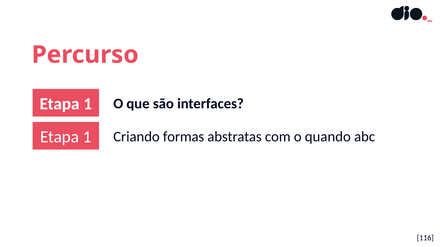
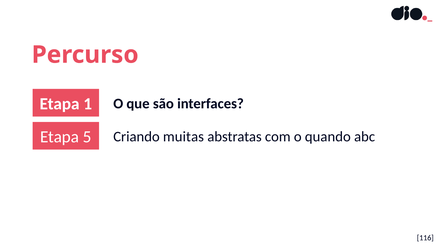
1 at (87, 137): 1 -> 5
formas: formas -> muitas
